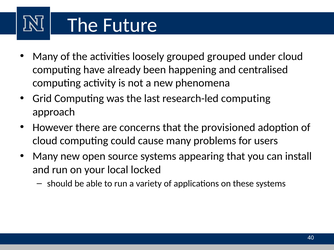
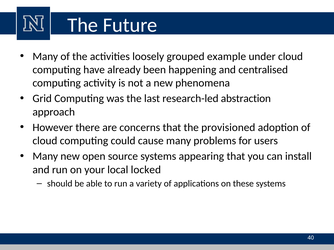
grouped grouped: grouped -> example
research-led computing: computing -> abstraction
